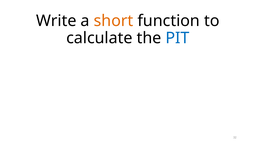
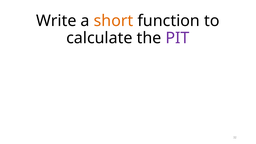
PIT colour: blue -> purple
